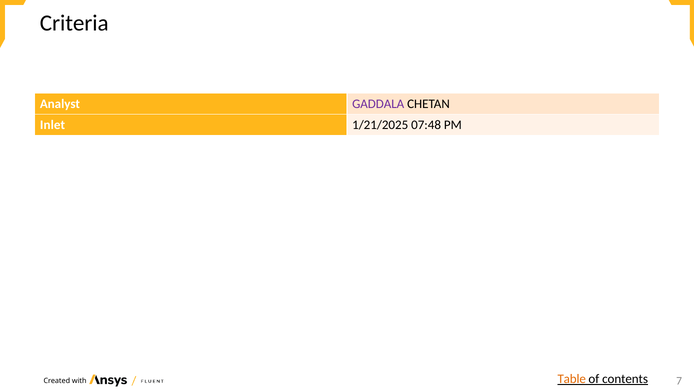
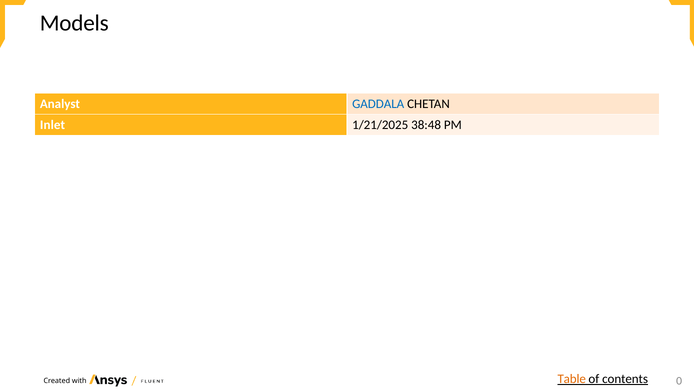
Criteria: Criteria -> Models
GADDALA colour: purple -> blue
07:48: 07:48 -> 38:48
7: 7 -> 0
